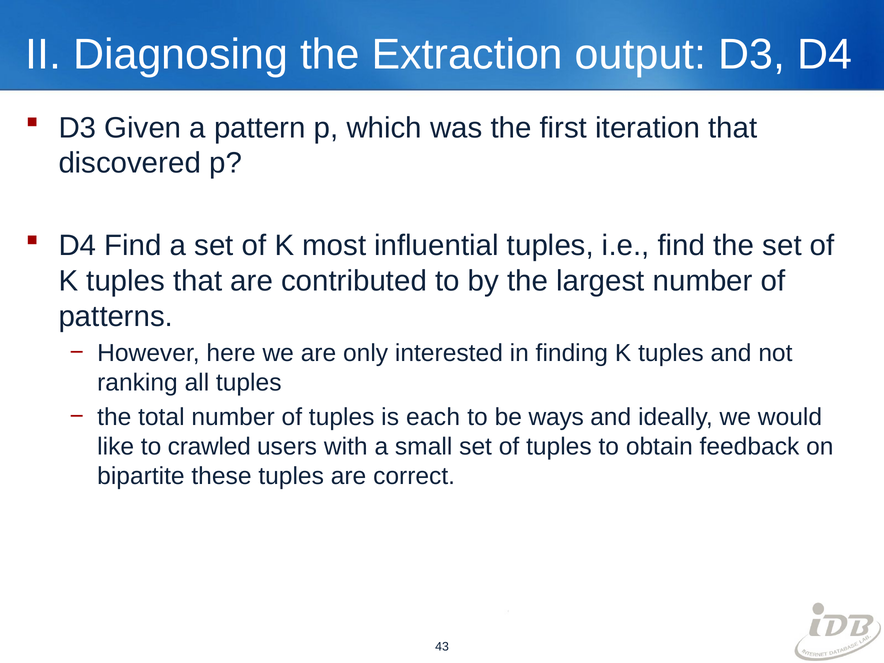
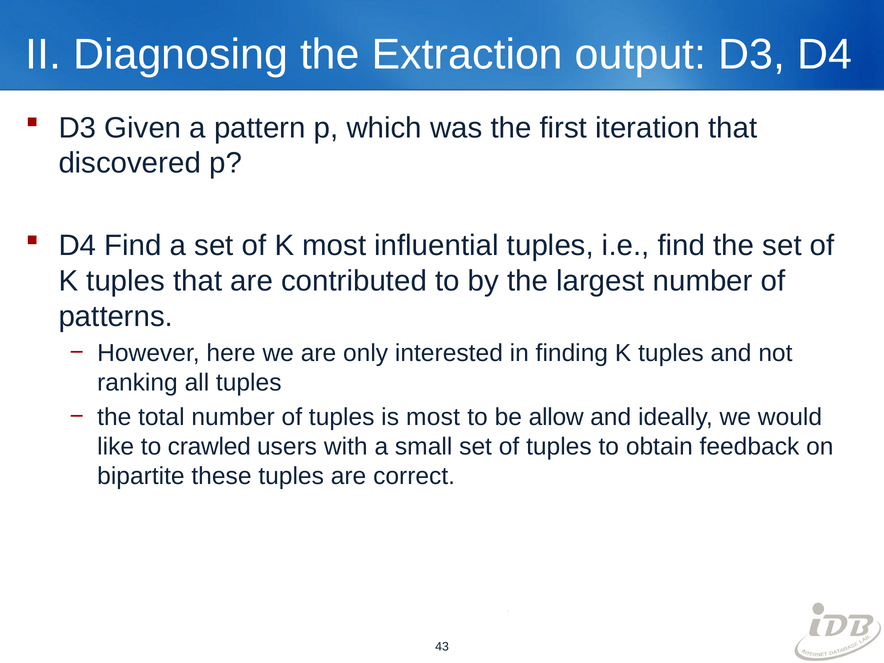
is each: each -> most
ways: ways -> allow
